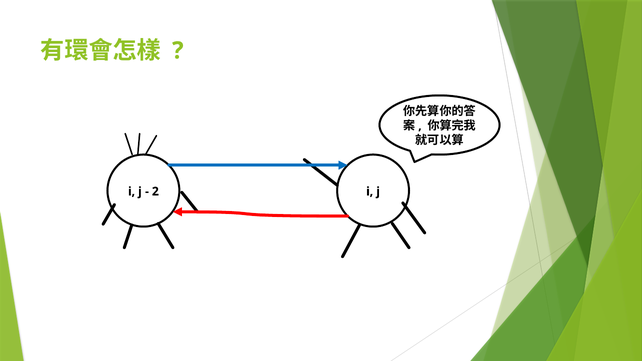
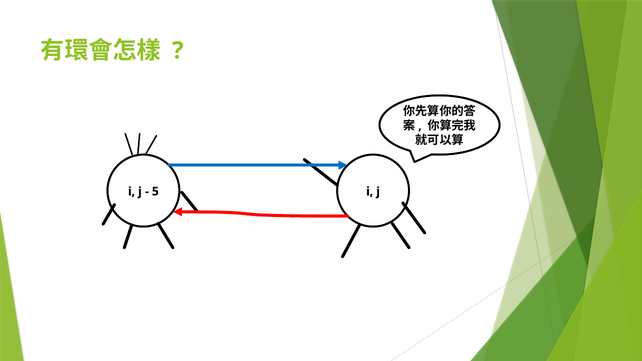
2: 2 -> 5
